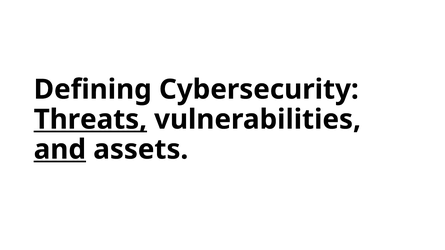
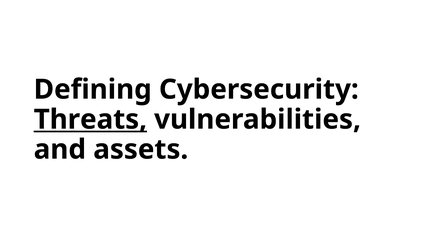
and underline: present -> none
